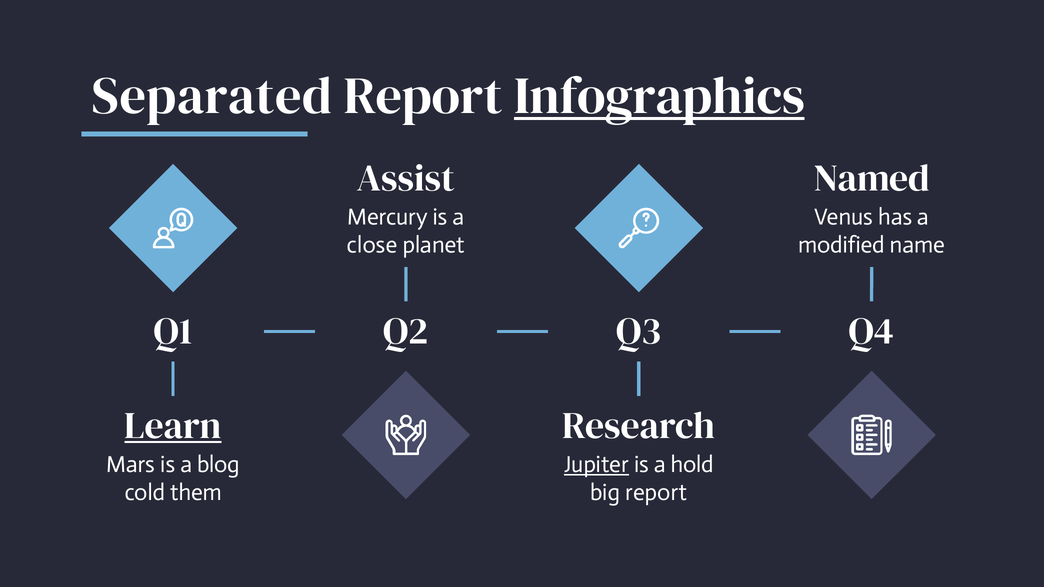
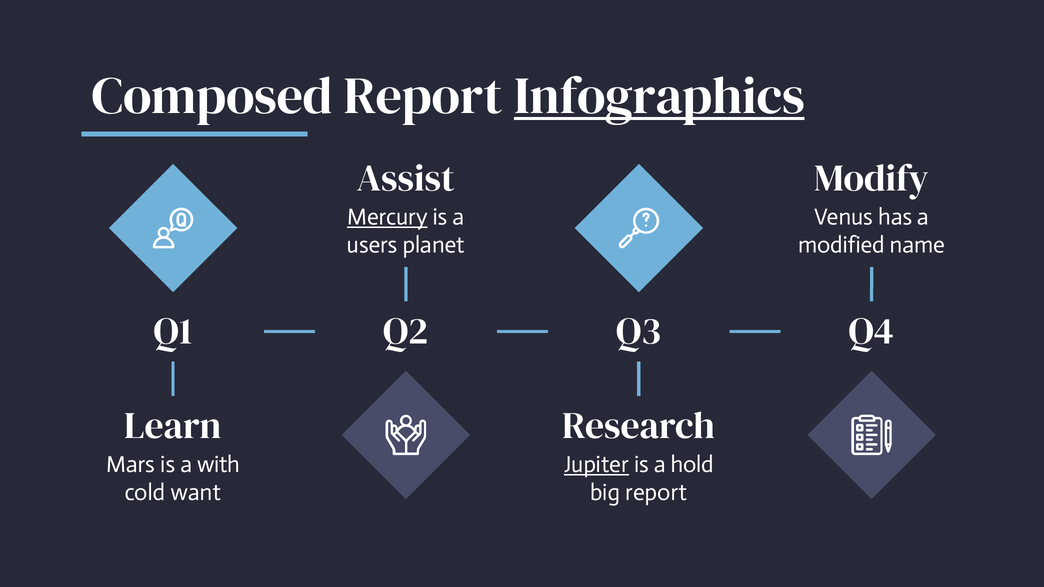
Separated: Separated -> Composed
Named: Named -> Modify
Mercury underline: none -> present
close: close -> users
Learn underline: present -> none
blog: blog -> with
them: them -> want
